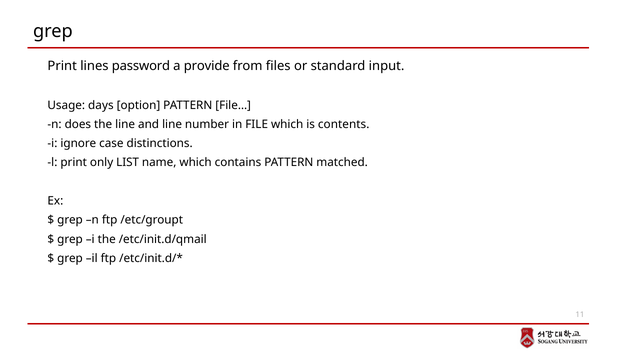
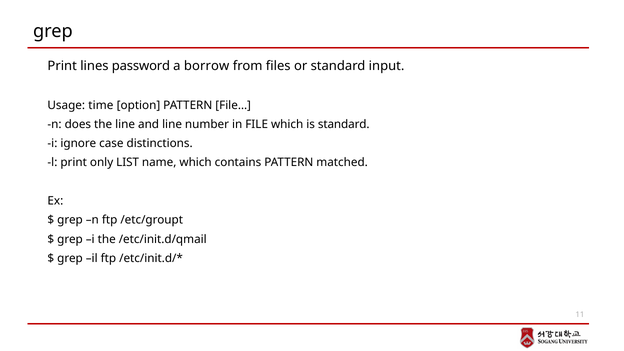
provide: provide -> borrow
days: days -> time
is contents: contents -> standard
